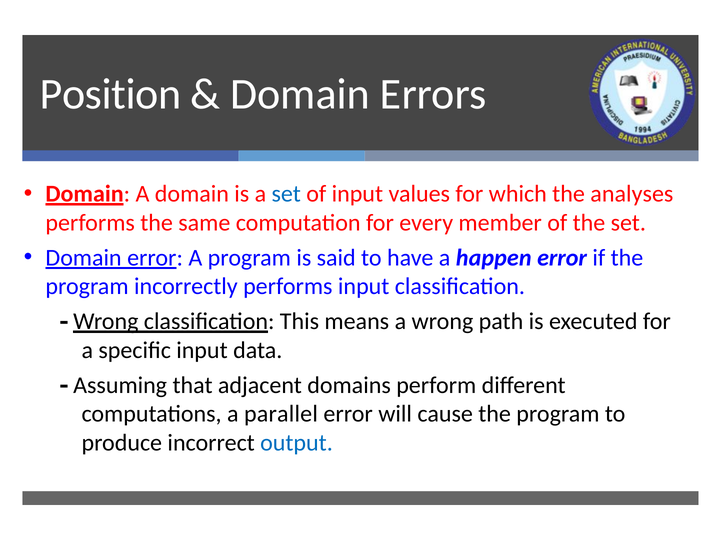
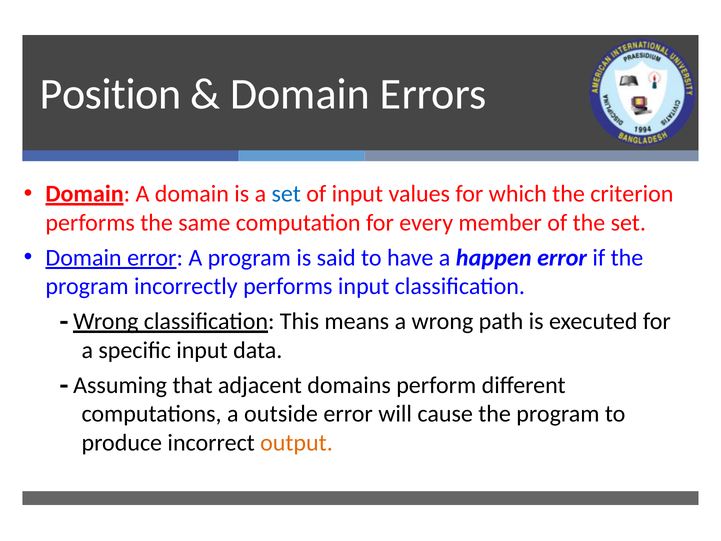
analyses: analyses -> criterion
parallel: parallel -> outside
output colour: blue -> orange
